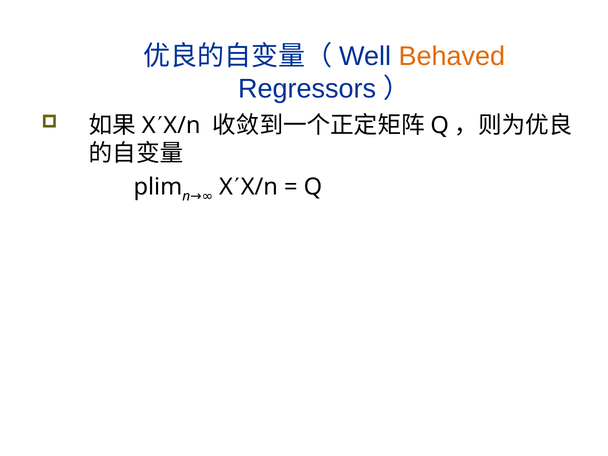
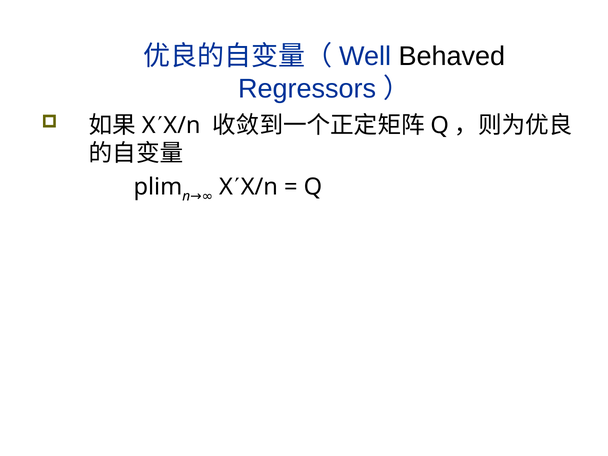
Behaved colour: orange -> black
